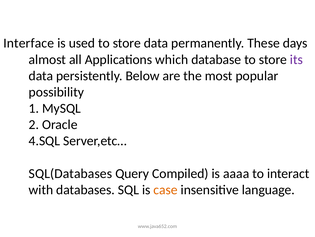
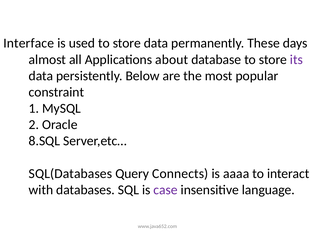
which: which -> about
possibility: possibility -> constraint
4.SQL: 4.SQL -> 8.SQL
Compiled: Compiled -> Connects
case colour: orange -> purple
